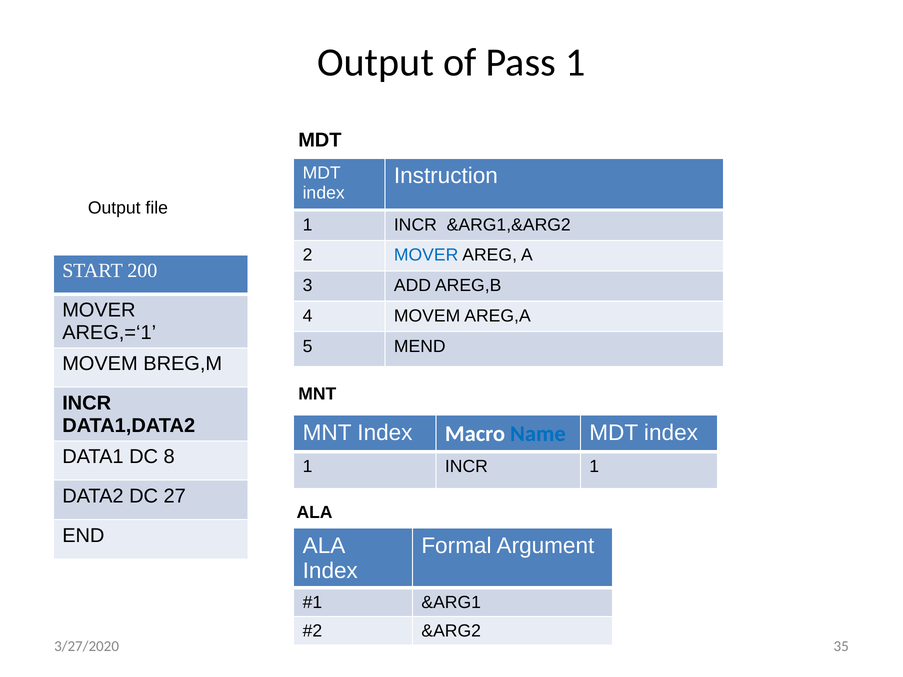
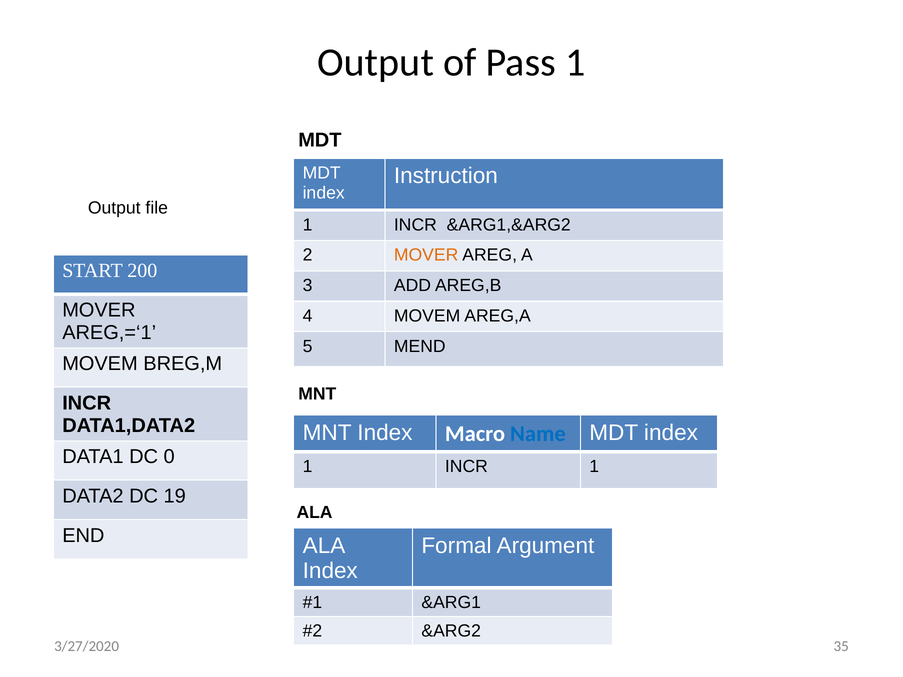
MOVER at (426, 255) colour: blue -> orange
8: 8 -> 0
27: 27 -> 19
